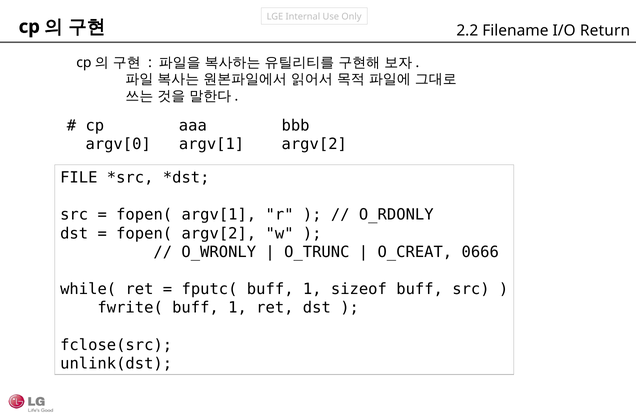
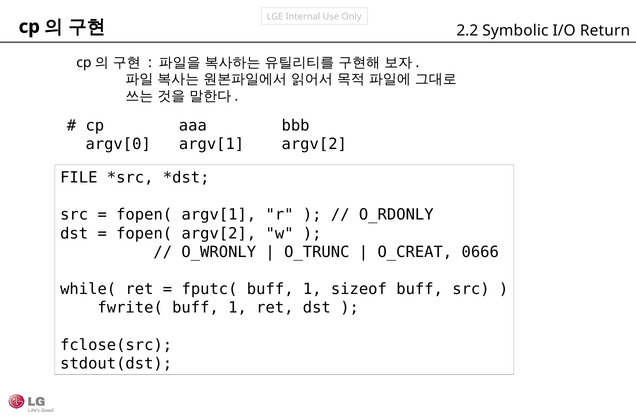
Filename: Filename -> Symbolic
unlink(dst: unlink(dst -> stdout(dst
